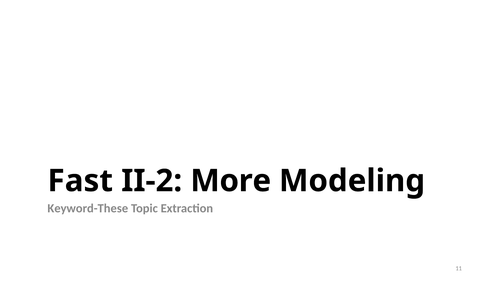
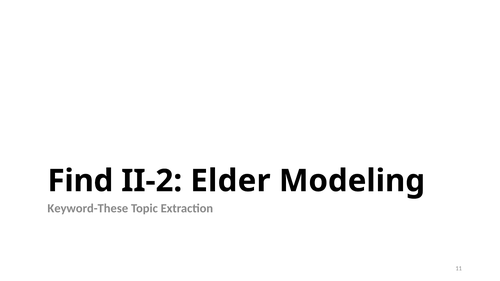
Fast: Fast -> Find
More: More -> Elder
